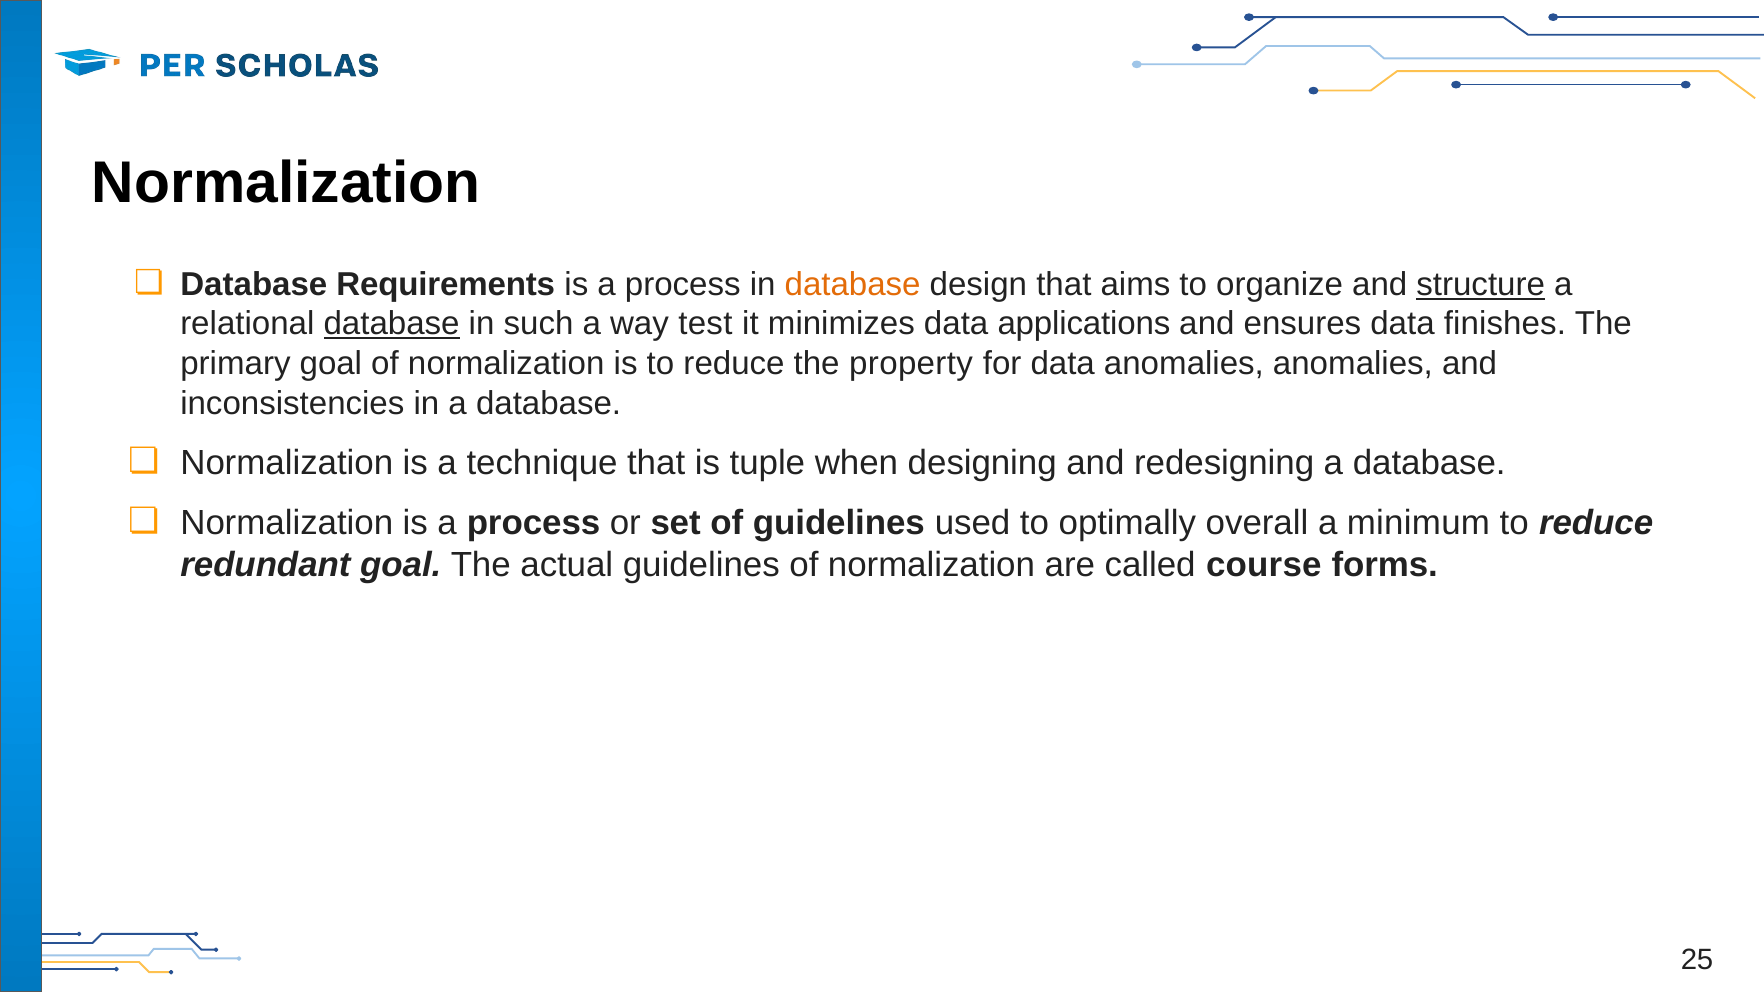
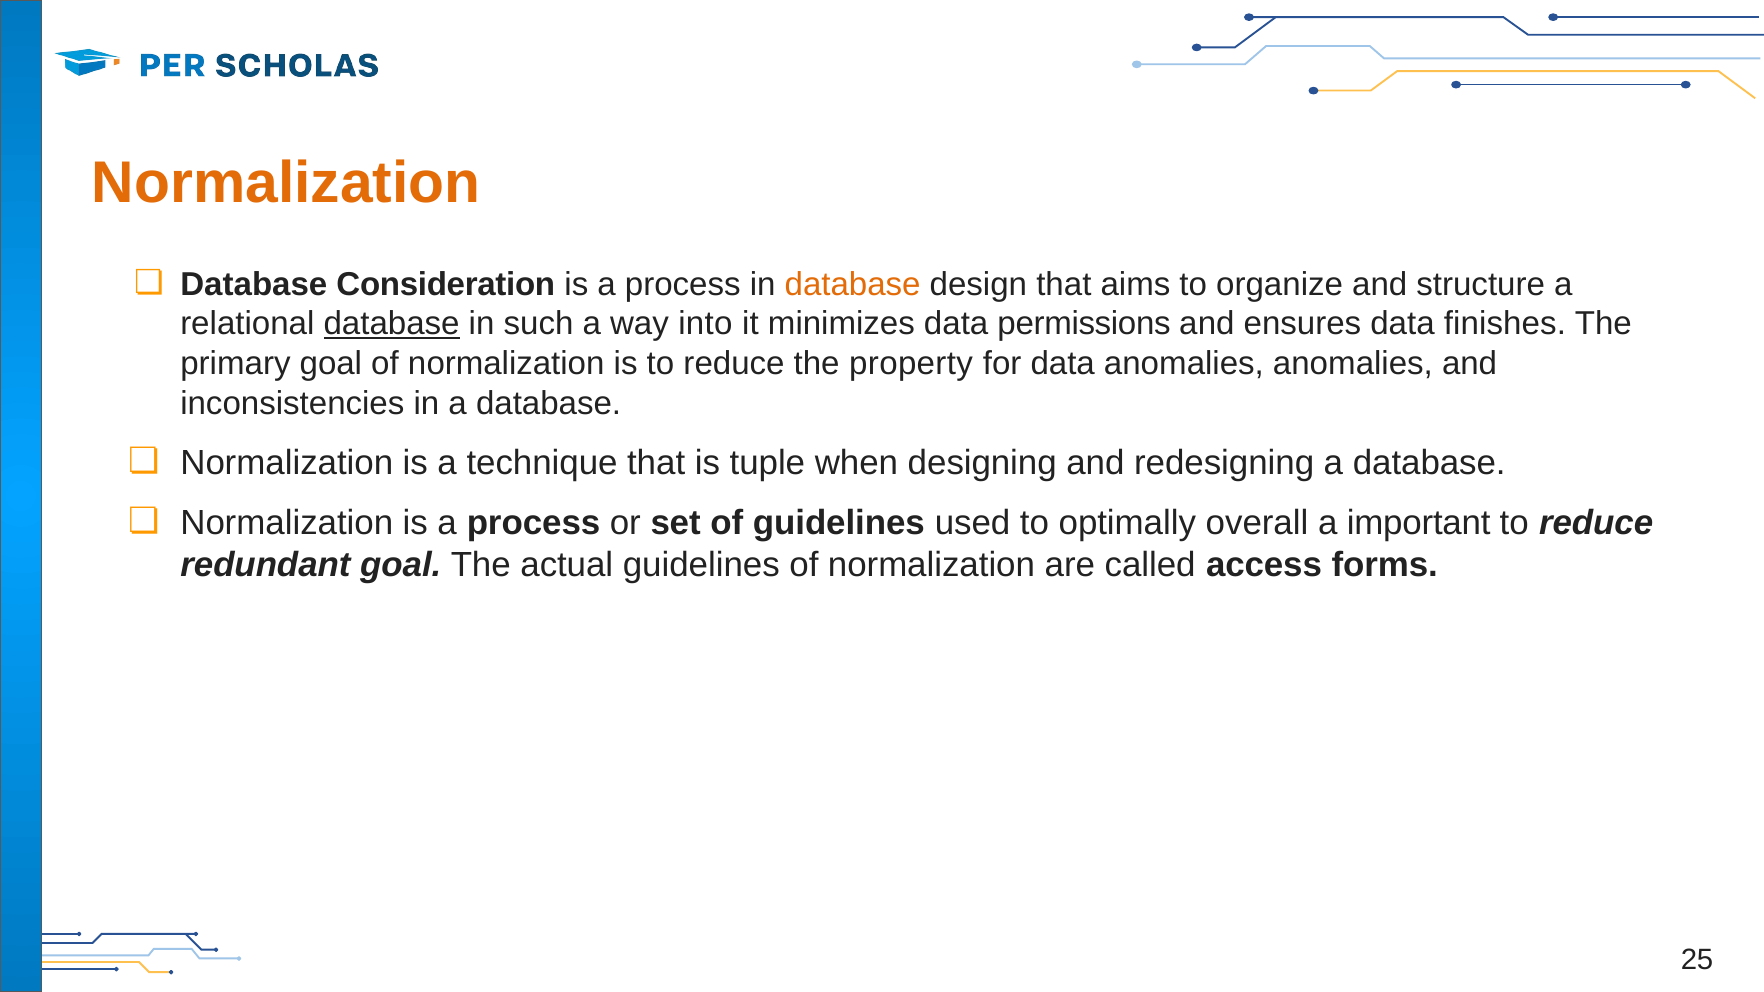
Normalization at (286, 183) colour: black -> orange
Requirements: Requirements -> Consideration
structure underline: present -> none
test: test -> into
applications: applications -> permissions
minimum: minimum -> important
course: course -> access
